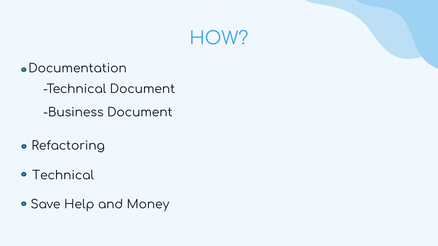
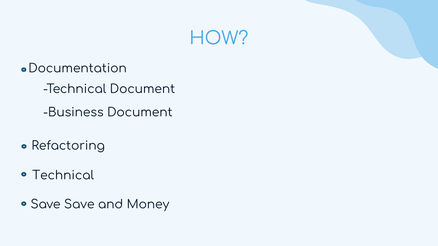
Save Help: Help -> Save
